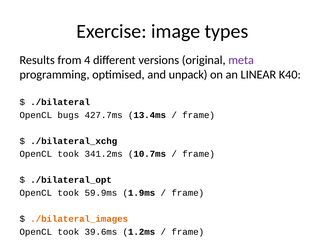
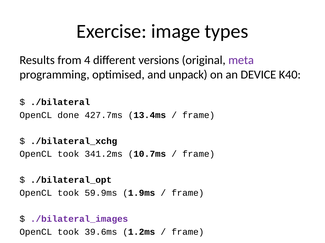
LINEAR: LINEAR -> DEVICE
bugs: bugs -> done
./bilateral_images colour: orange -> purple
